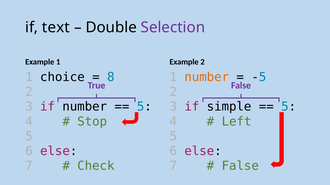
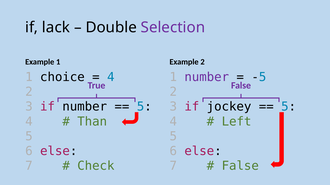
text: text -> lack
8 at (111, 77): 8 -> 4
number at (207, 77) colour: orange -> purple
simple: simple -> jockey
Stop: Stop -> Than
